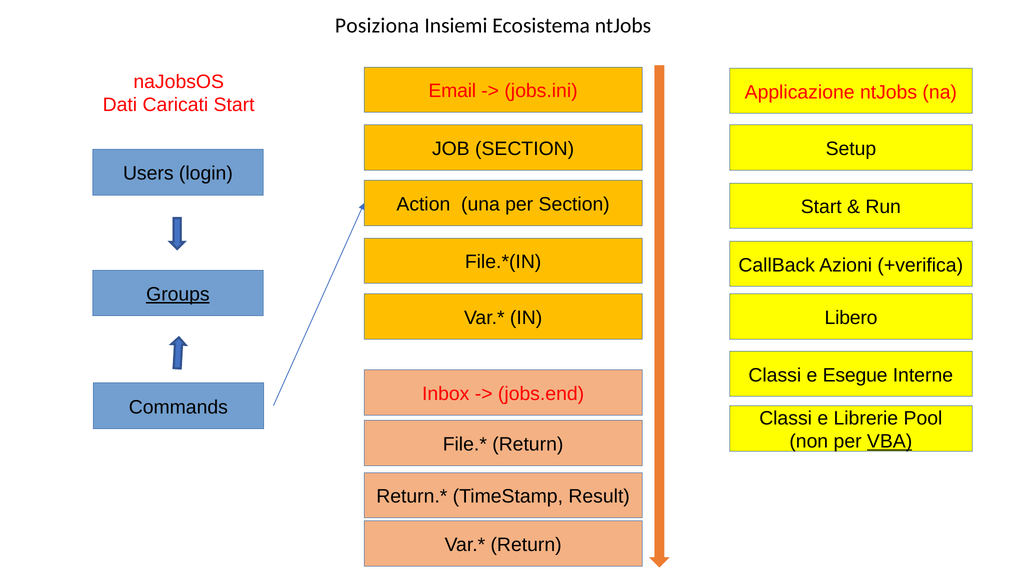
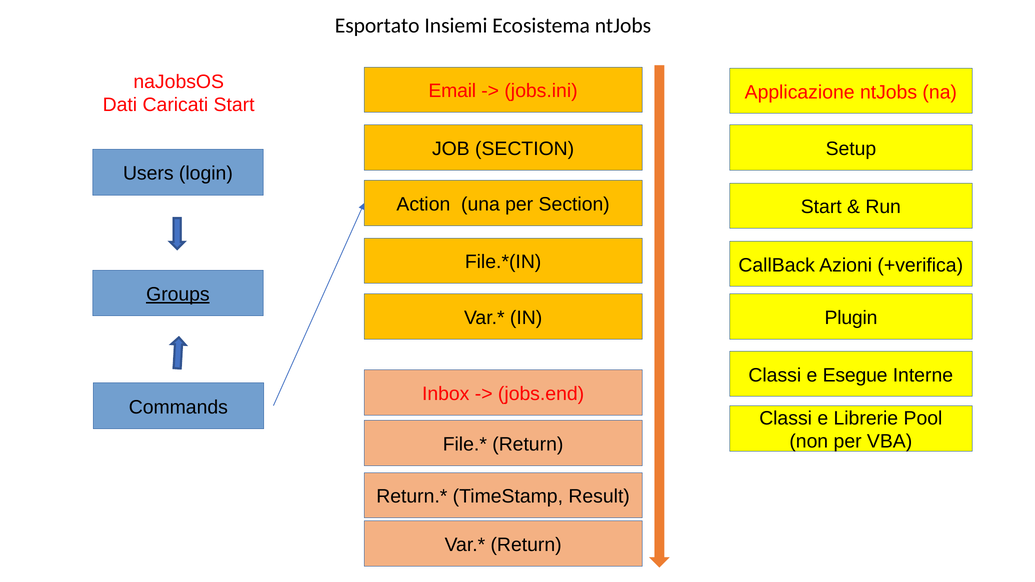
Posiziona: Posiziona -> Esportato
Libero: Libero -> Plugin
VBA underline: present -> none
